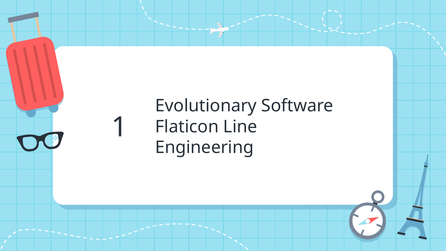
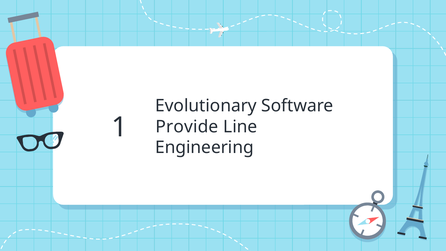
Flaticon: Flaticon -> Provide
